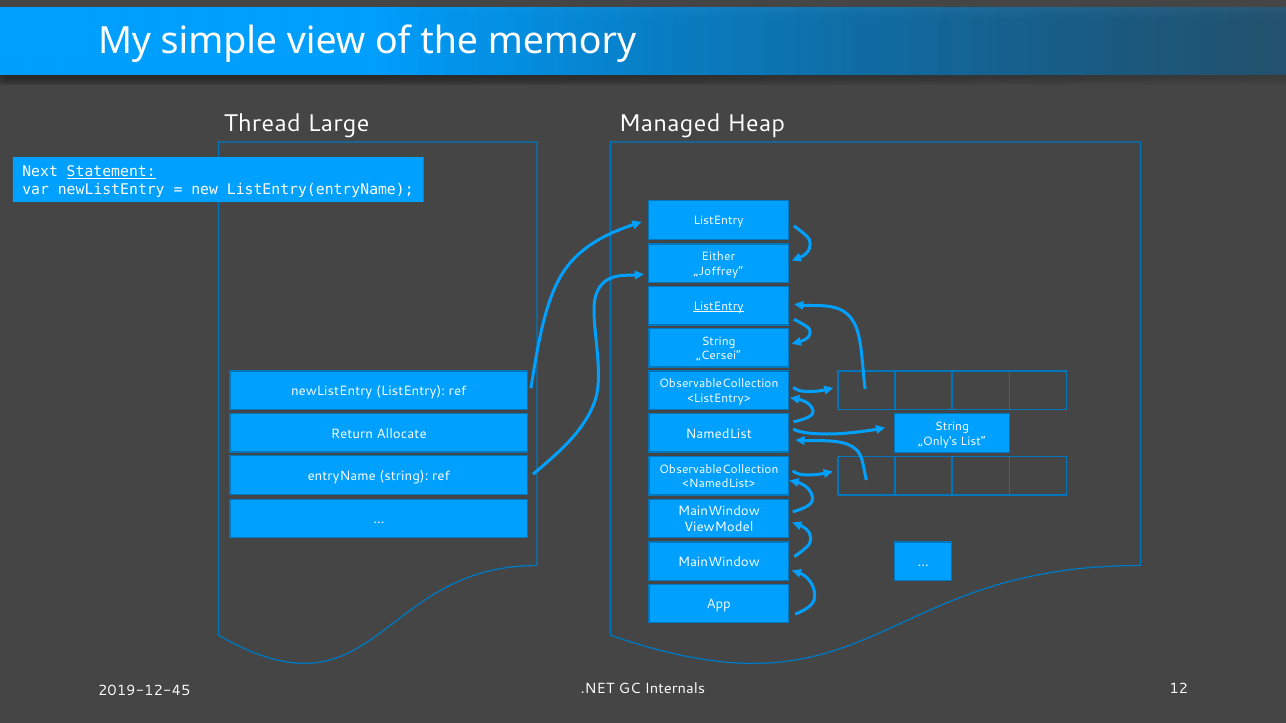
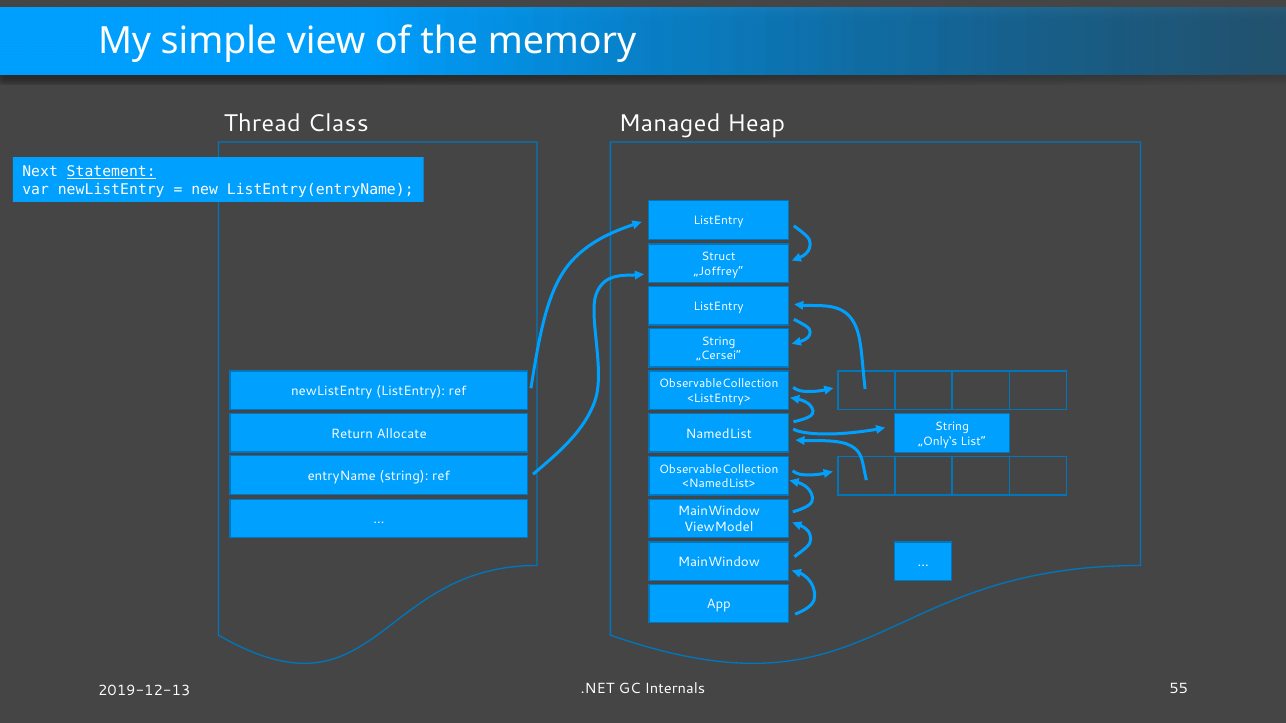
Large: Large -> Class
Either: Either -> Struct
ListEntry at (719, 307) underline: present -> none
12: 12 -> 55
2019-12-45: 2019-12-45 -> 2019-12-13
